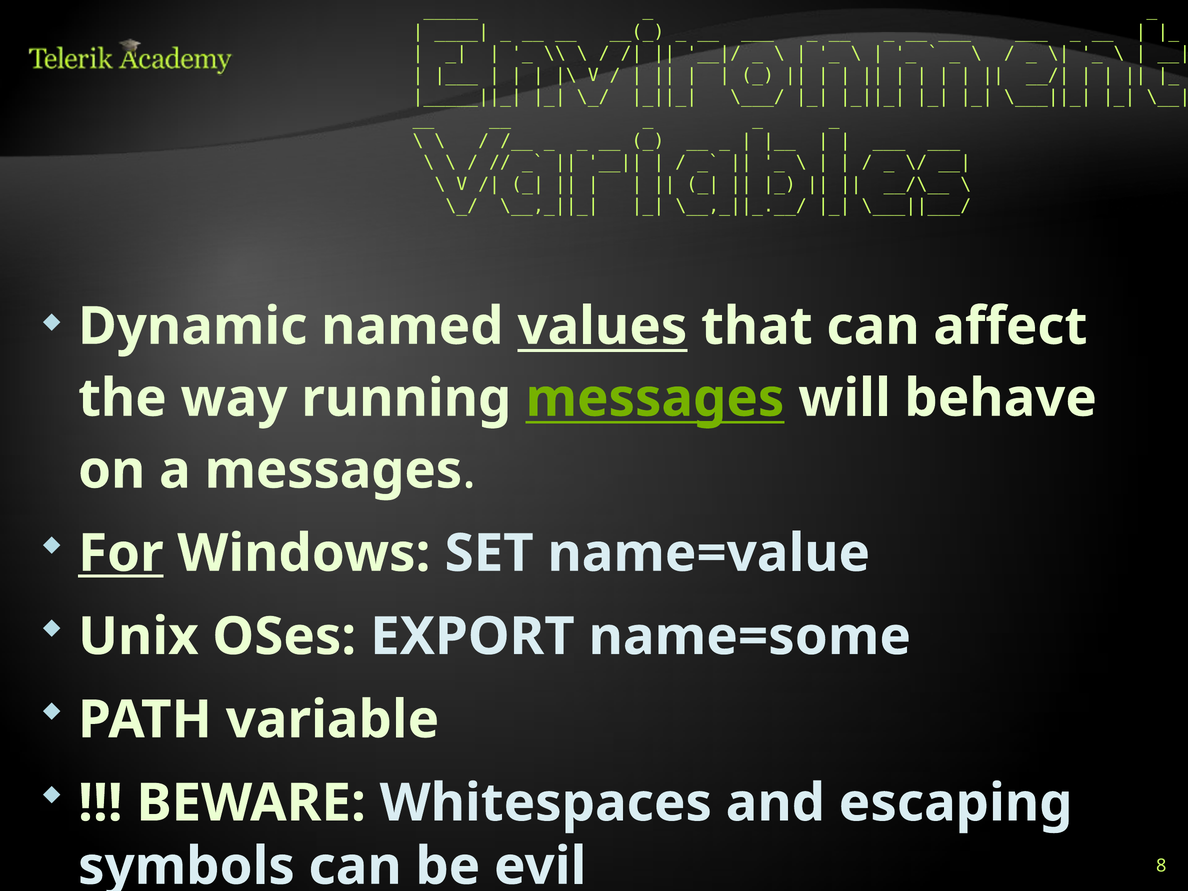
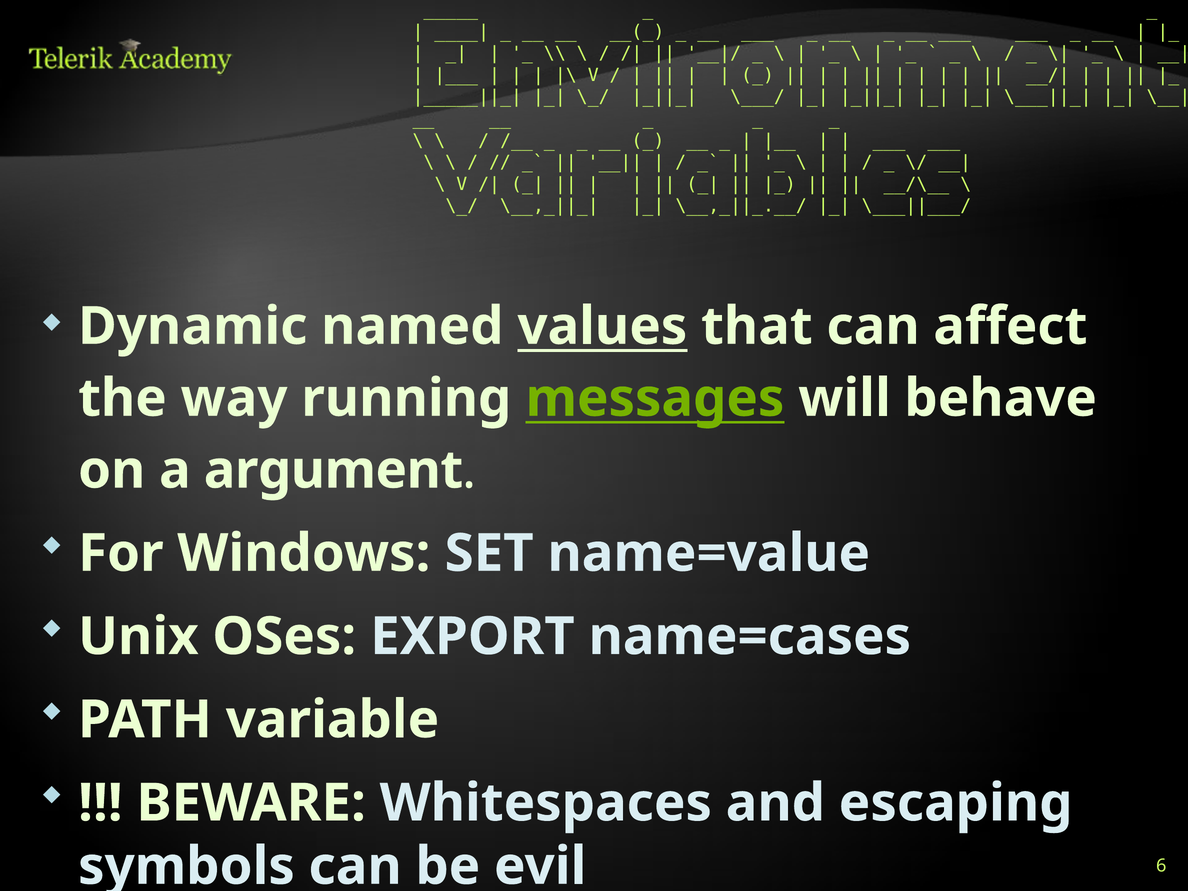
a messages: messages -> argument
For underline: present -> none
name=some: name=some -> name=cases
8: 8 -> 6
